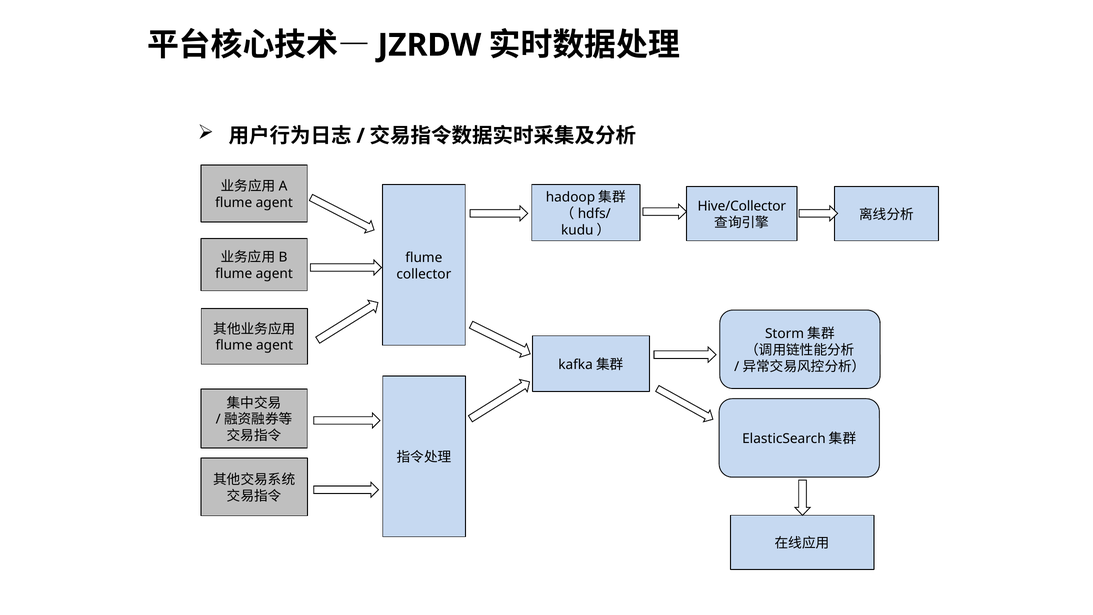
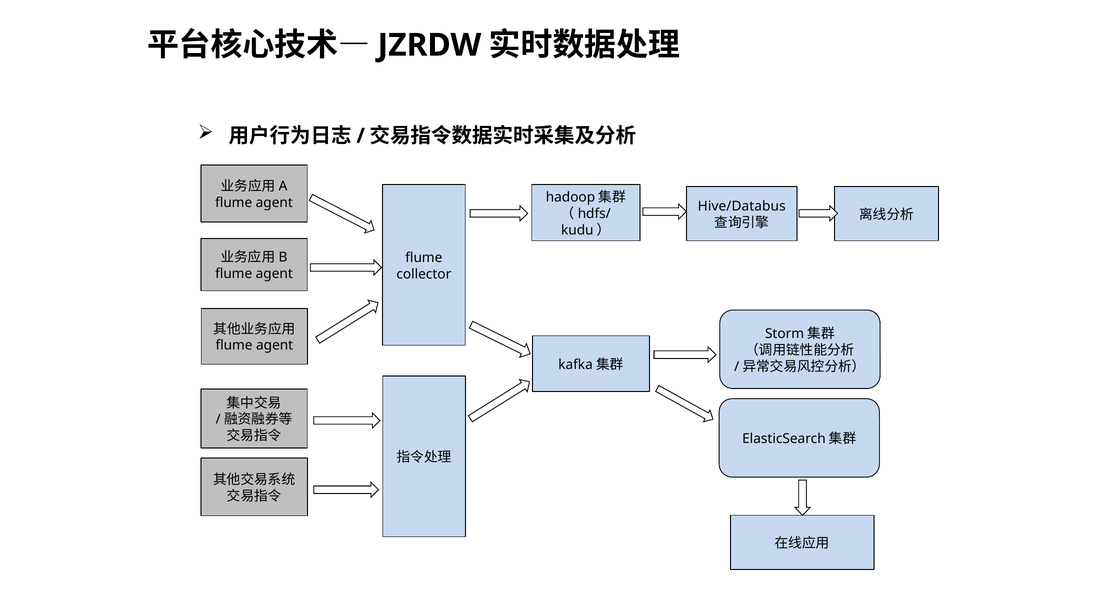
Hive/Collector: Hive/Collector -> Hive/Databus
